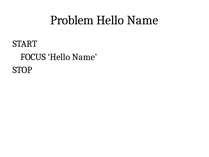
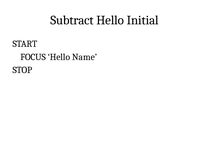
Problem: Problem -> Subtract
Name at (143, 20): Name -> Initial
